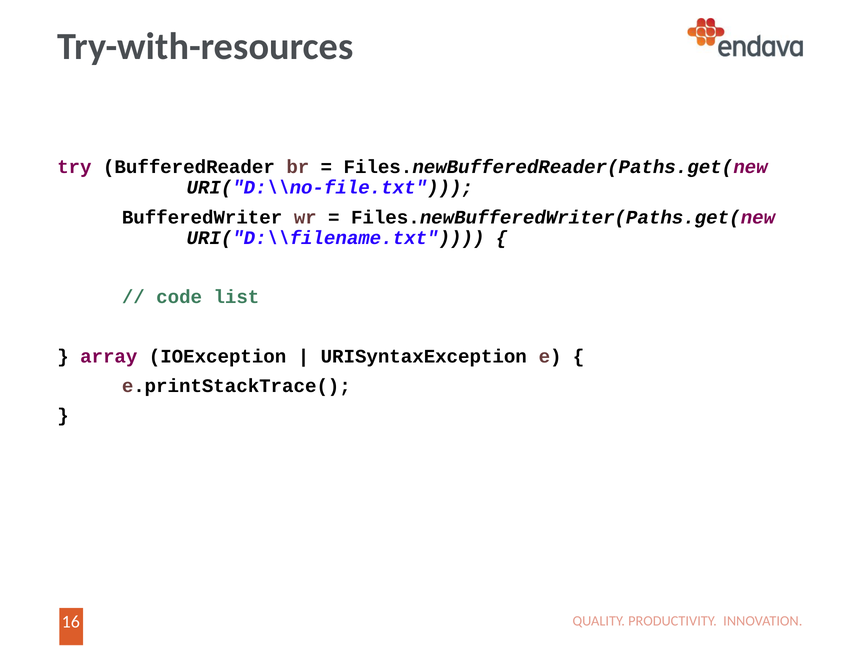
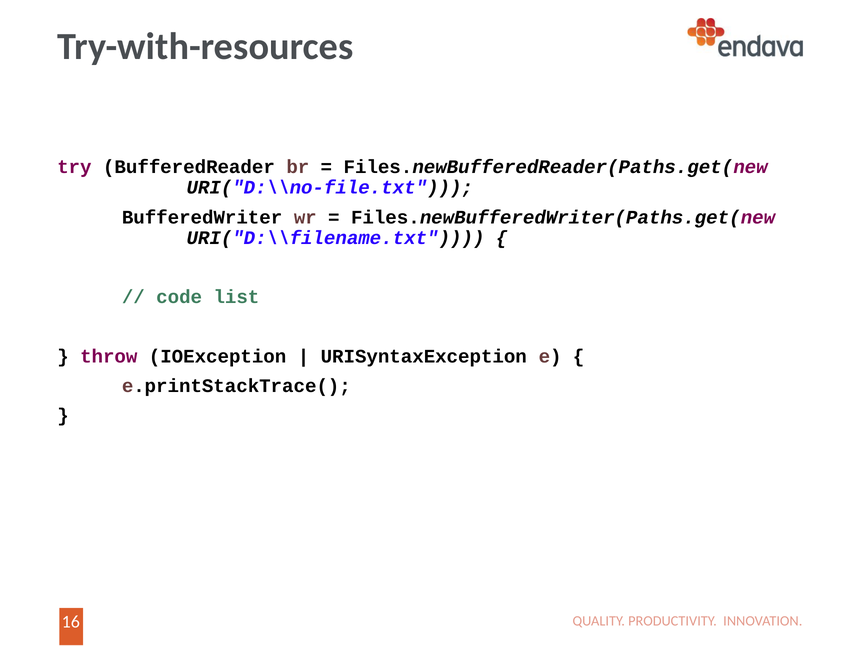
array: array -> throw
